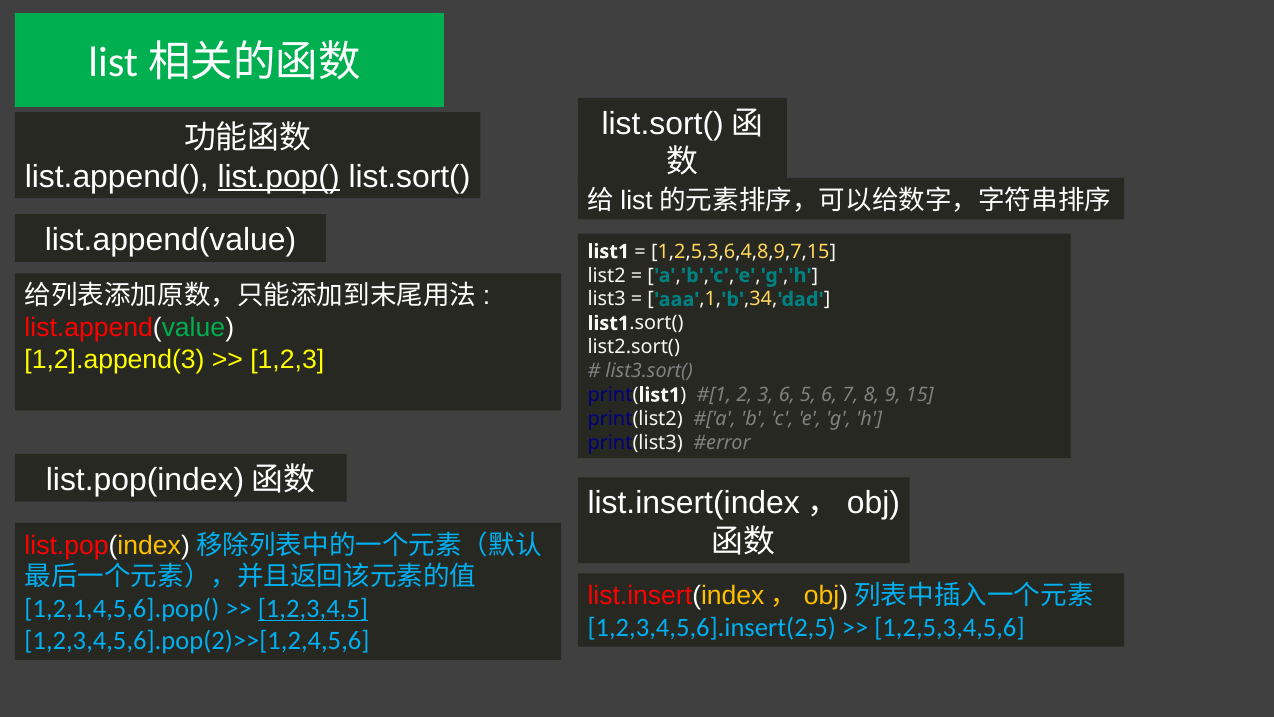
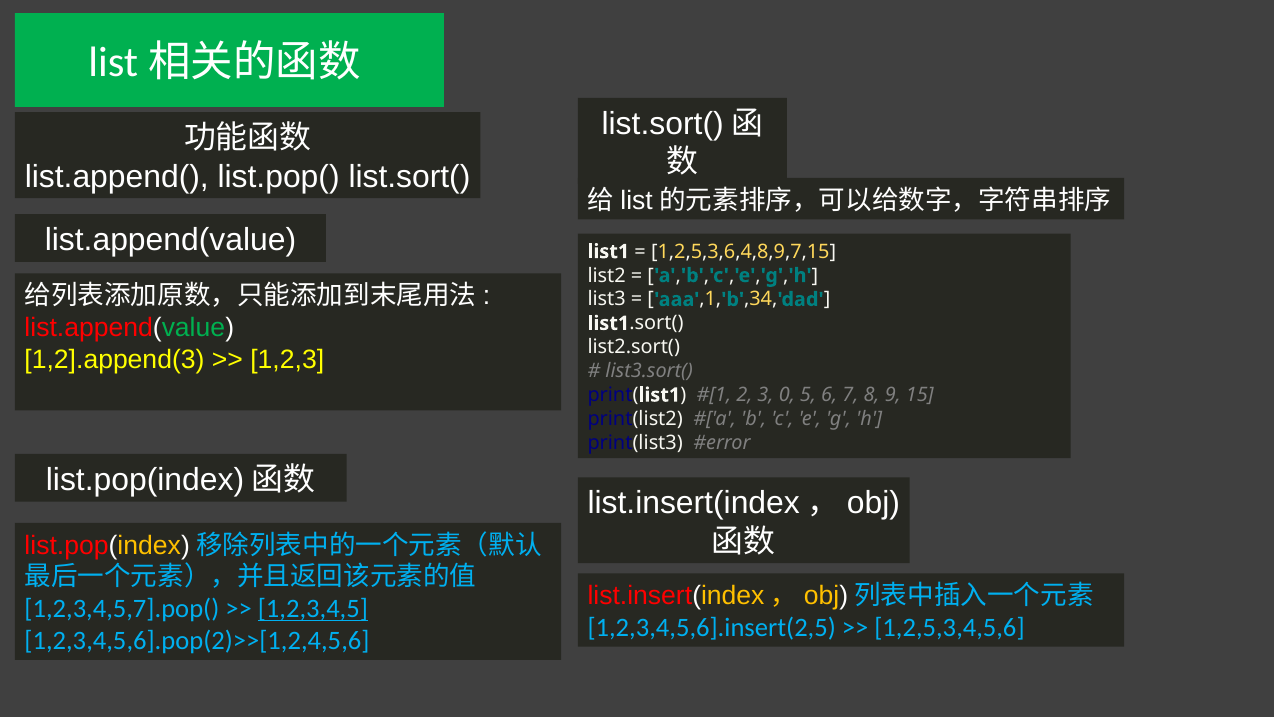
list.pop( underline: present -> none
3 6: 6 -> 0
1,2,1,4,5,6].pop(: 1,2,1,4,5,6].pop( -> 1,2,3,4,5,7].pop(
